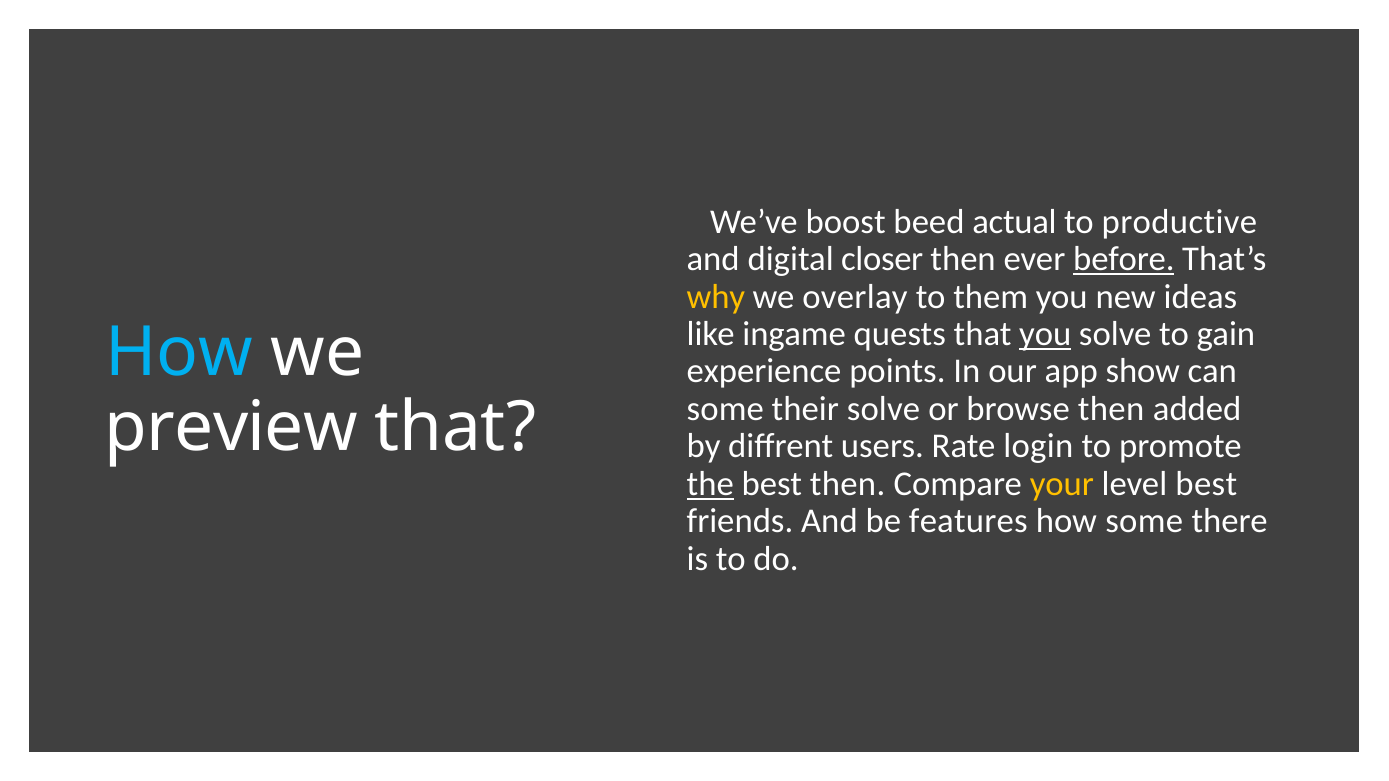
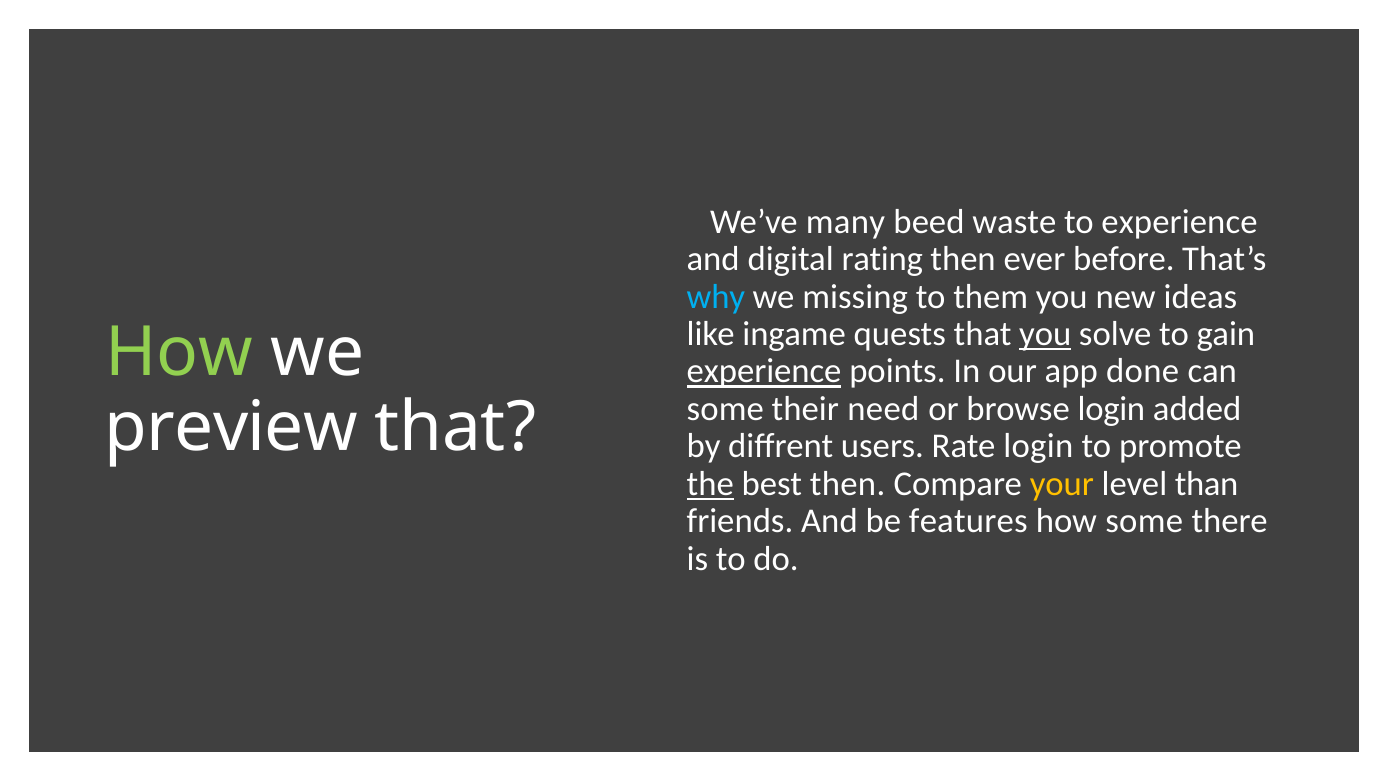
boost: boost -> many
actual: actual -> waste
to productive: productive -> experience
closer: closer -> rating
before underline: present -> none
why colour: yellow -> light blue
overlay: overlay -> missing
How at (179, 353) colour: light blue -> light green
experience at (764, 372) underline: none -> present
show: show -> done
their solve: solve -> need
browse then: then -> login
level best: best -> than
